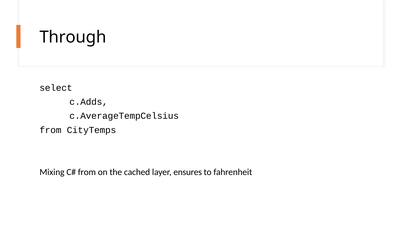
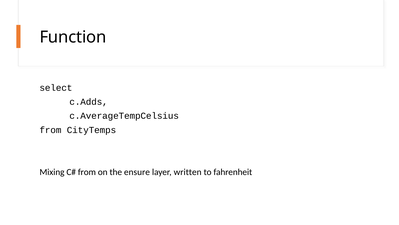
Through: Through -> Function
cached: cached -> ensure
ensures: ensures -> written
